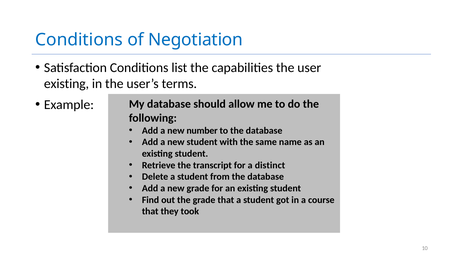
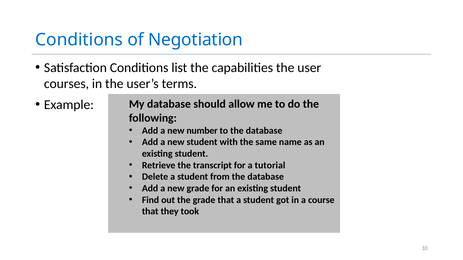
existing at (66, 84): existing -> courses
distinct: distinct -> tutorial
